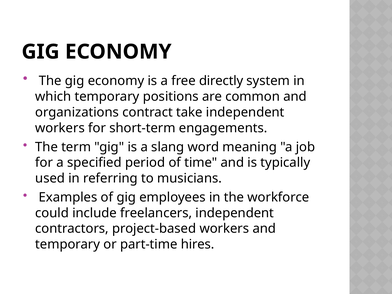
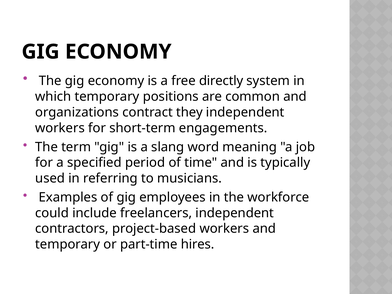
take: take -> they
